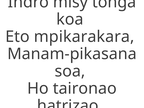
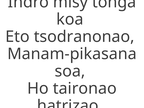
mpikarakara: mpikarakara -> tsodranonao
